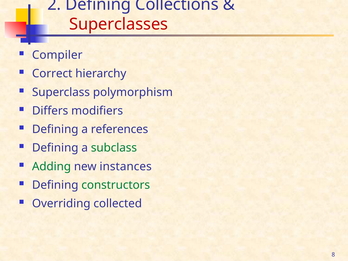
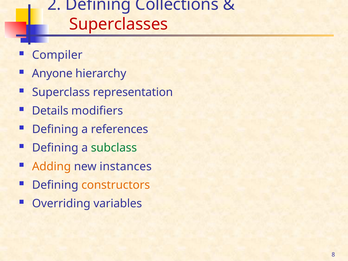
Correct: Correct -> Anyone
polymorphism: polymorphism -> representation
Differs: Differs -> Details
Adding colour: green -> orange
constructors colour: green -> orange
collected: collected -> variables
